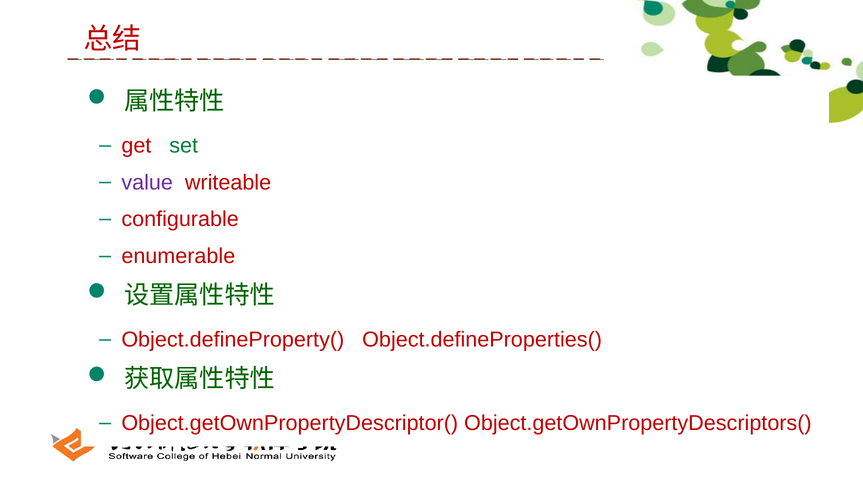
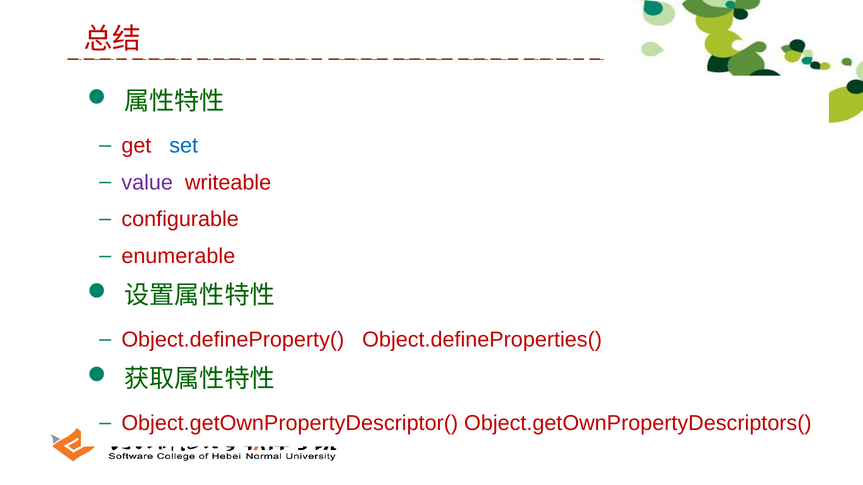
set colour: green -> blue
